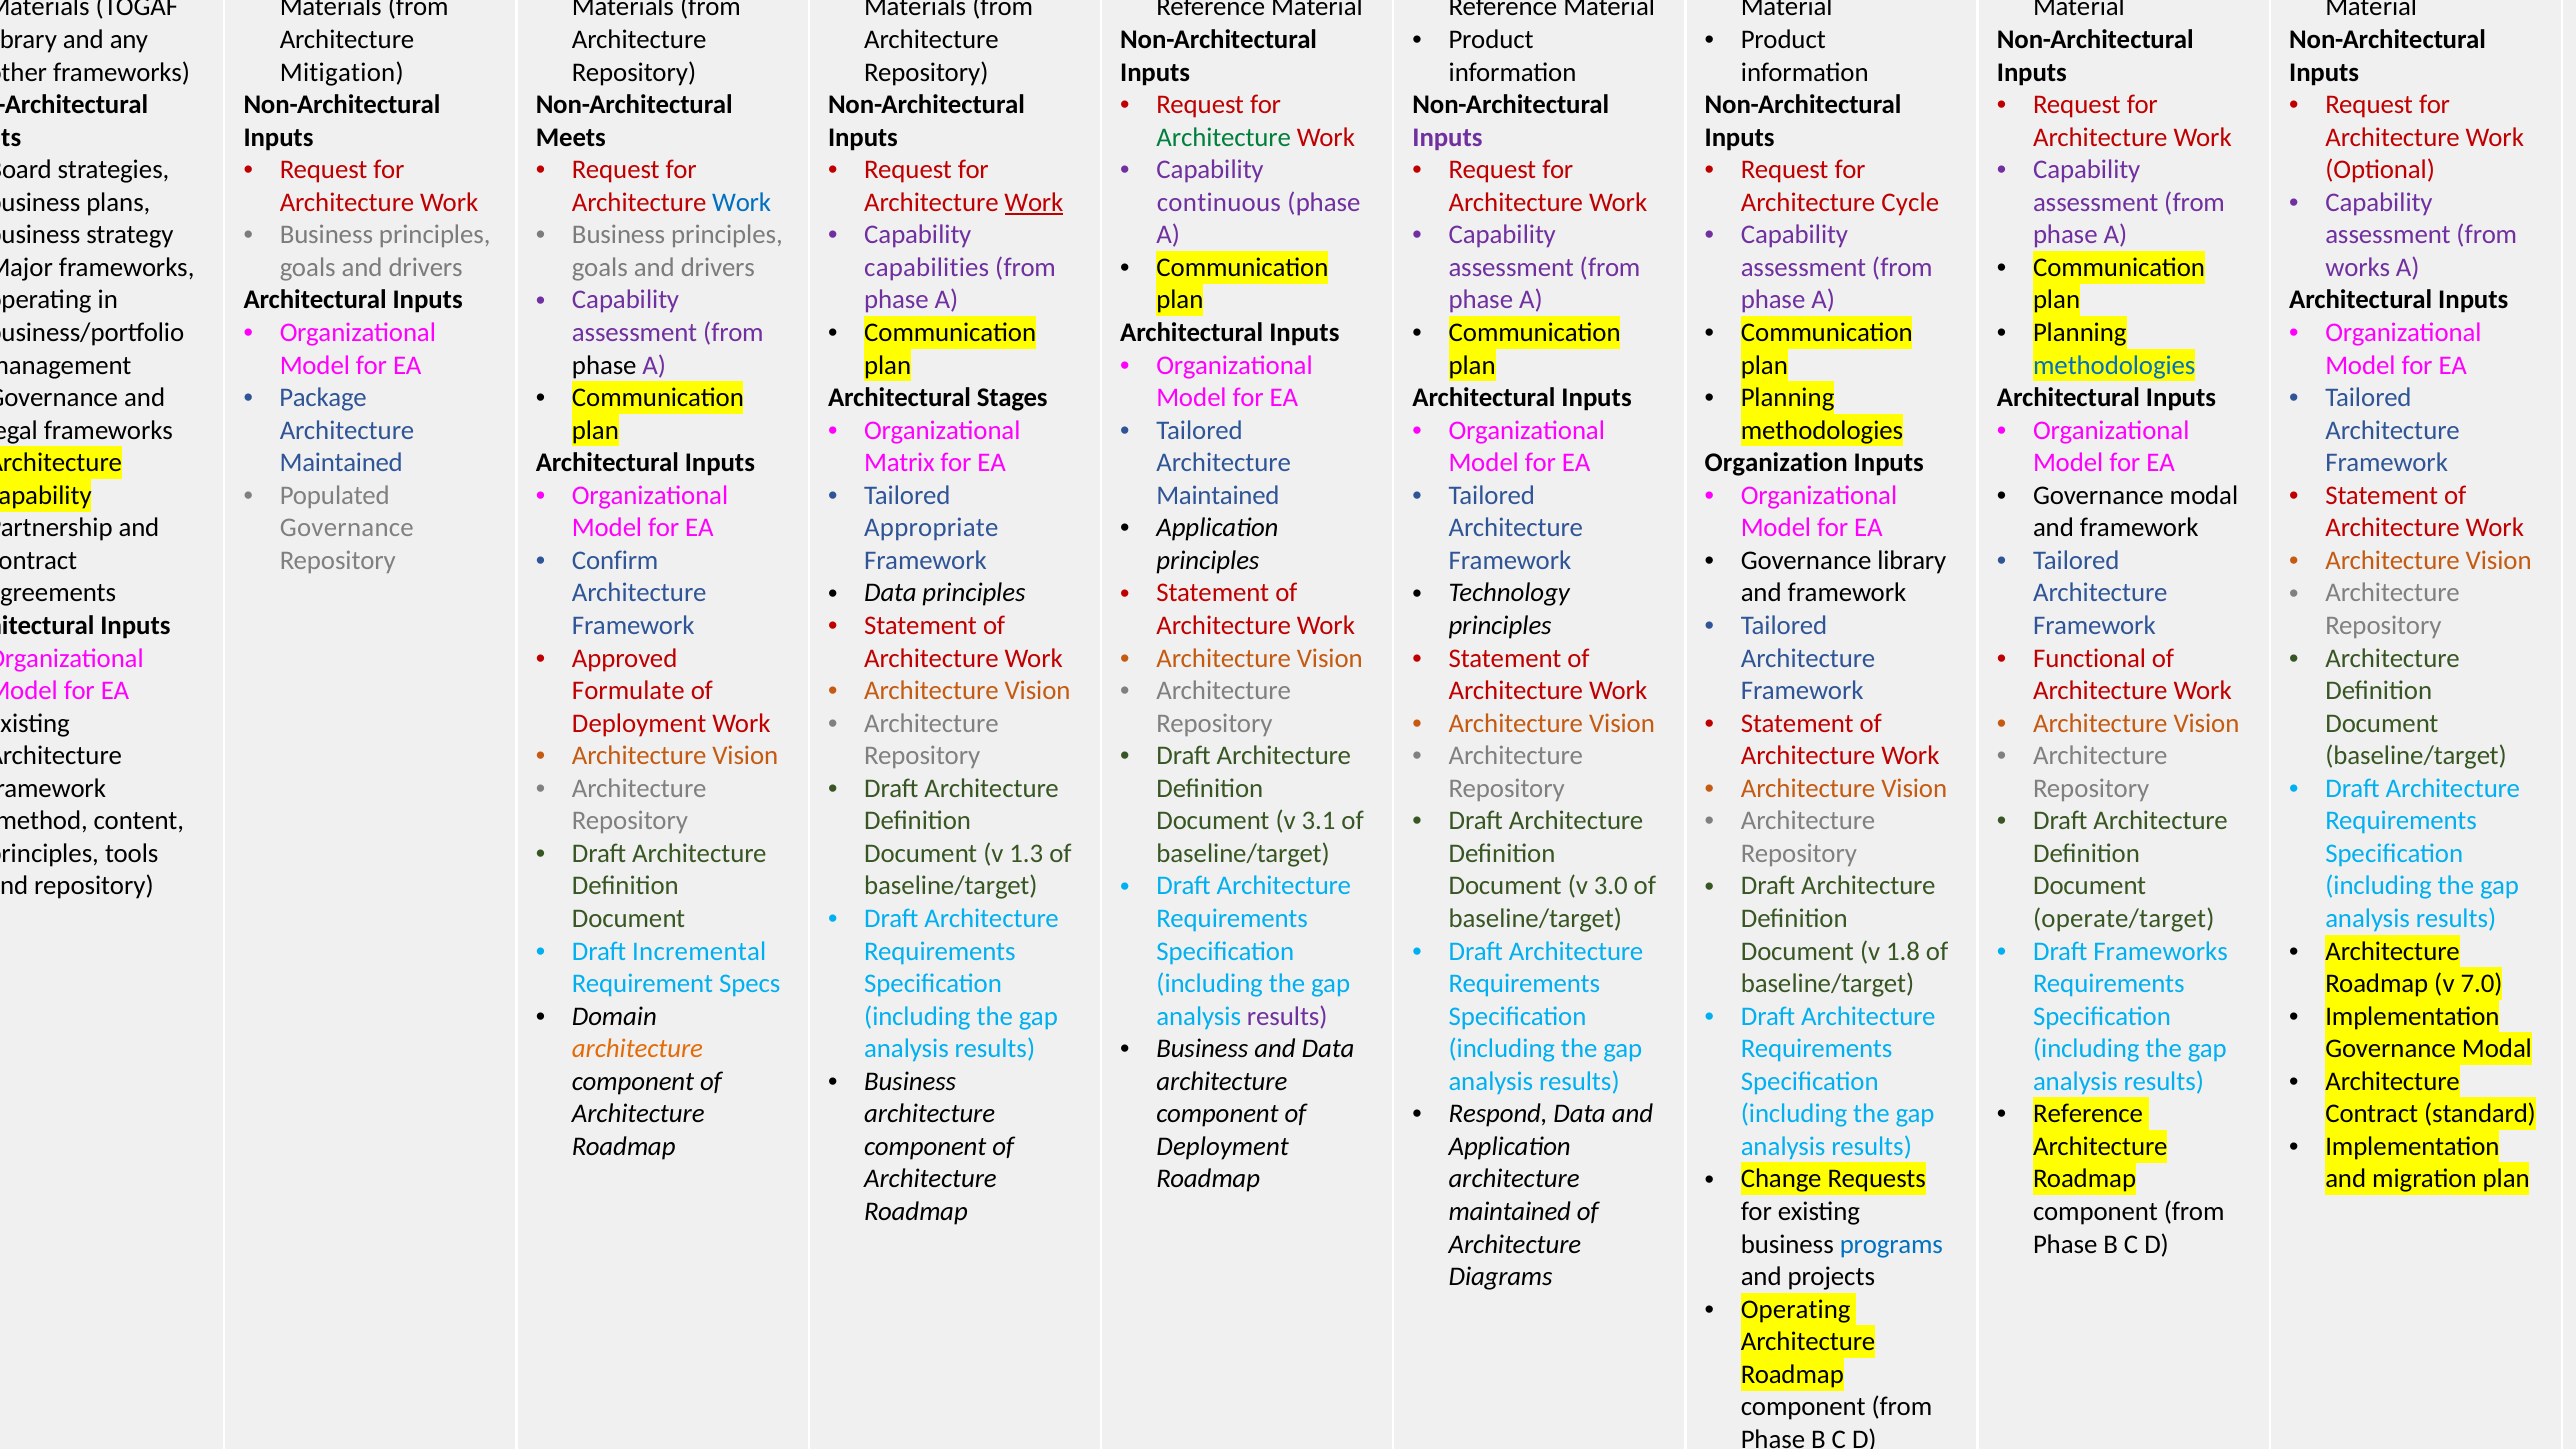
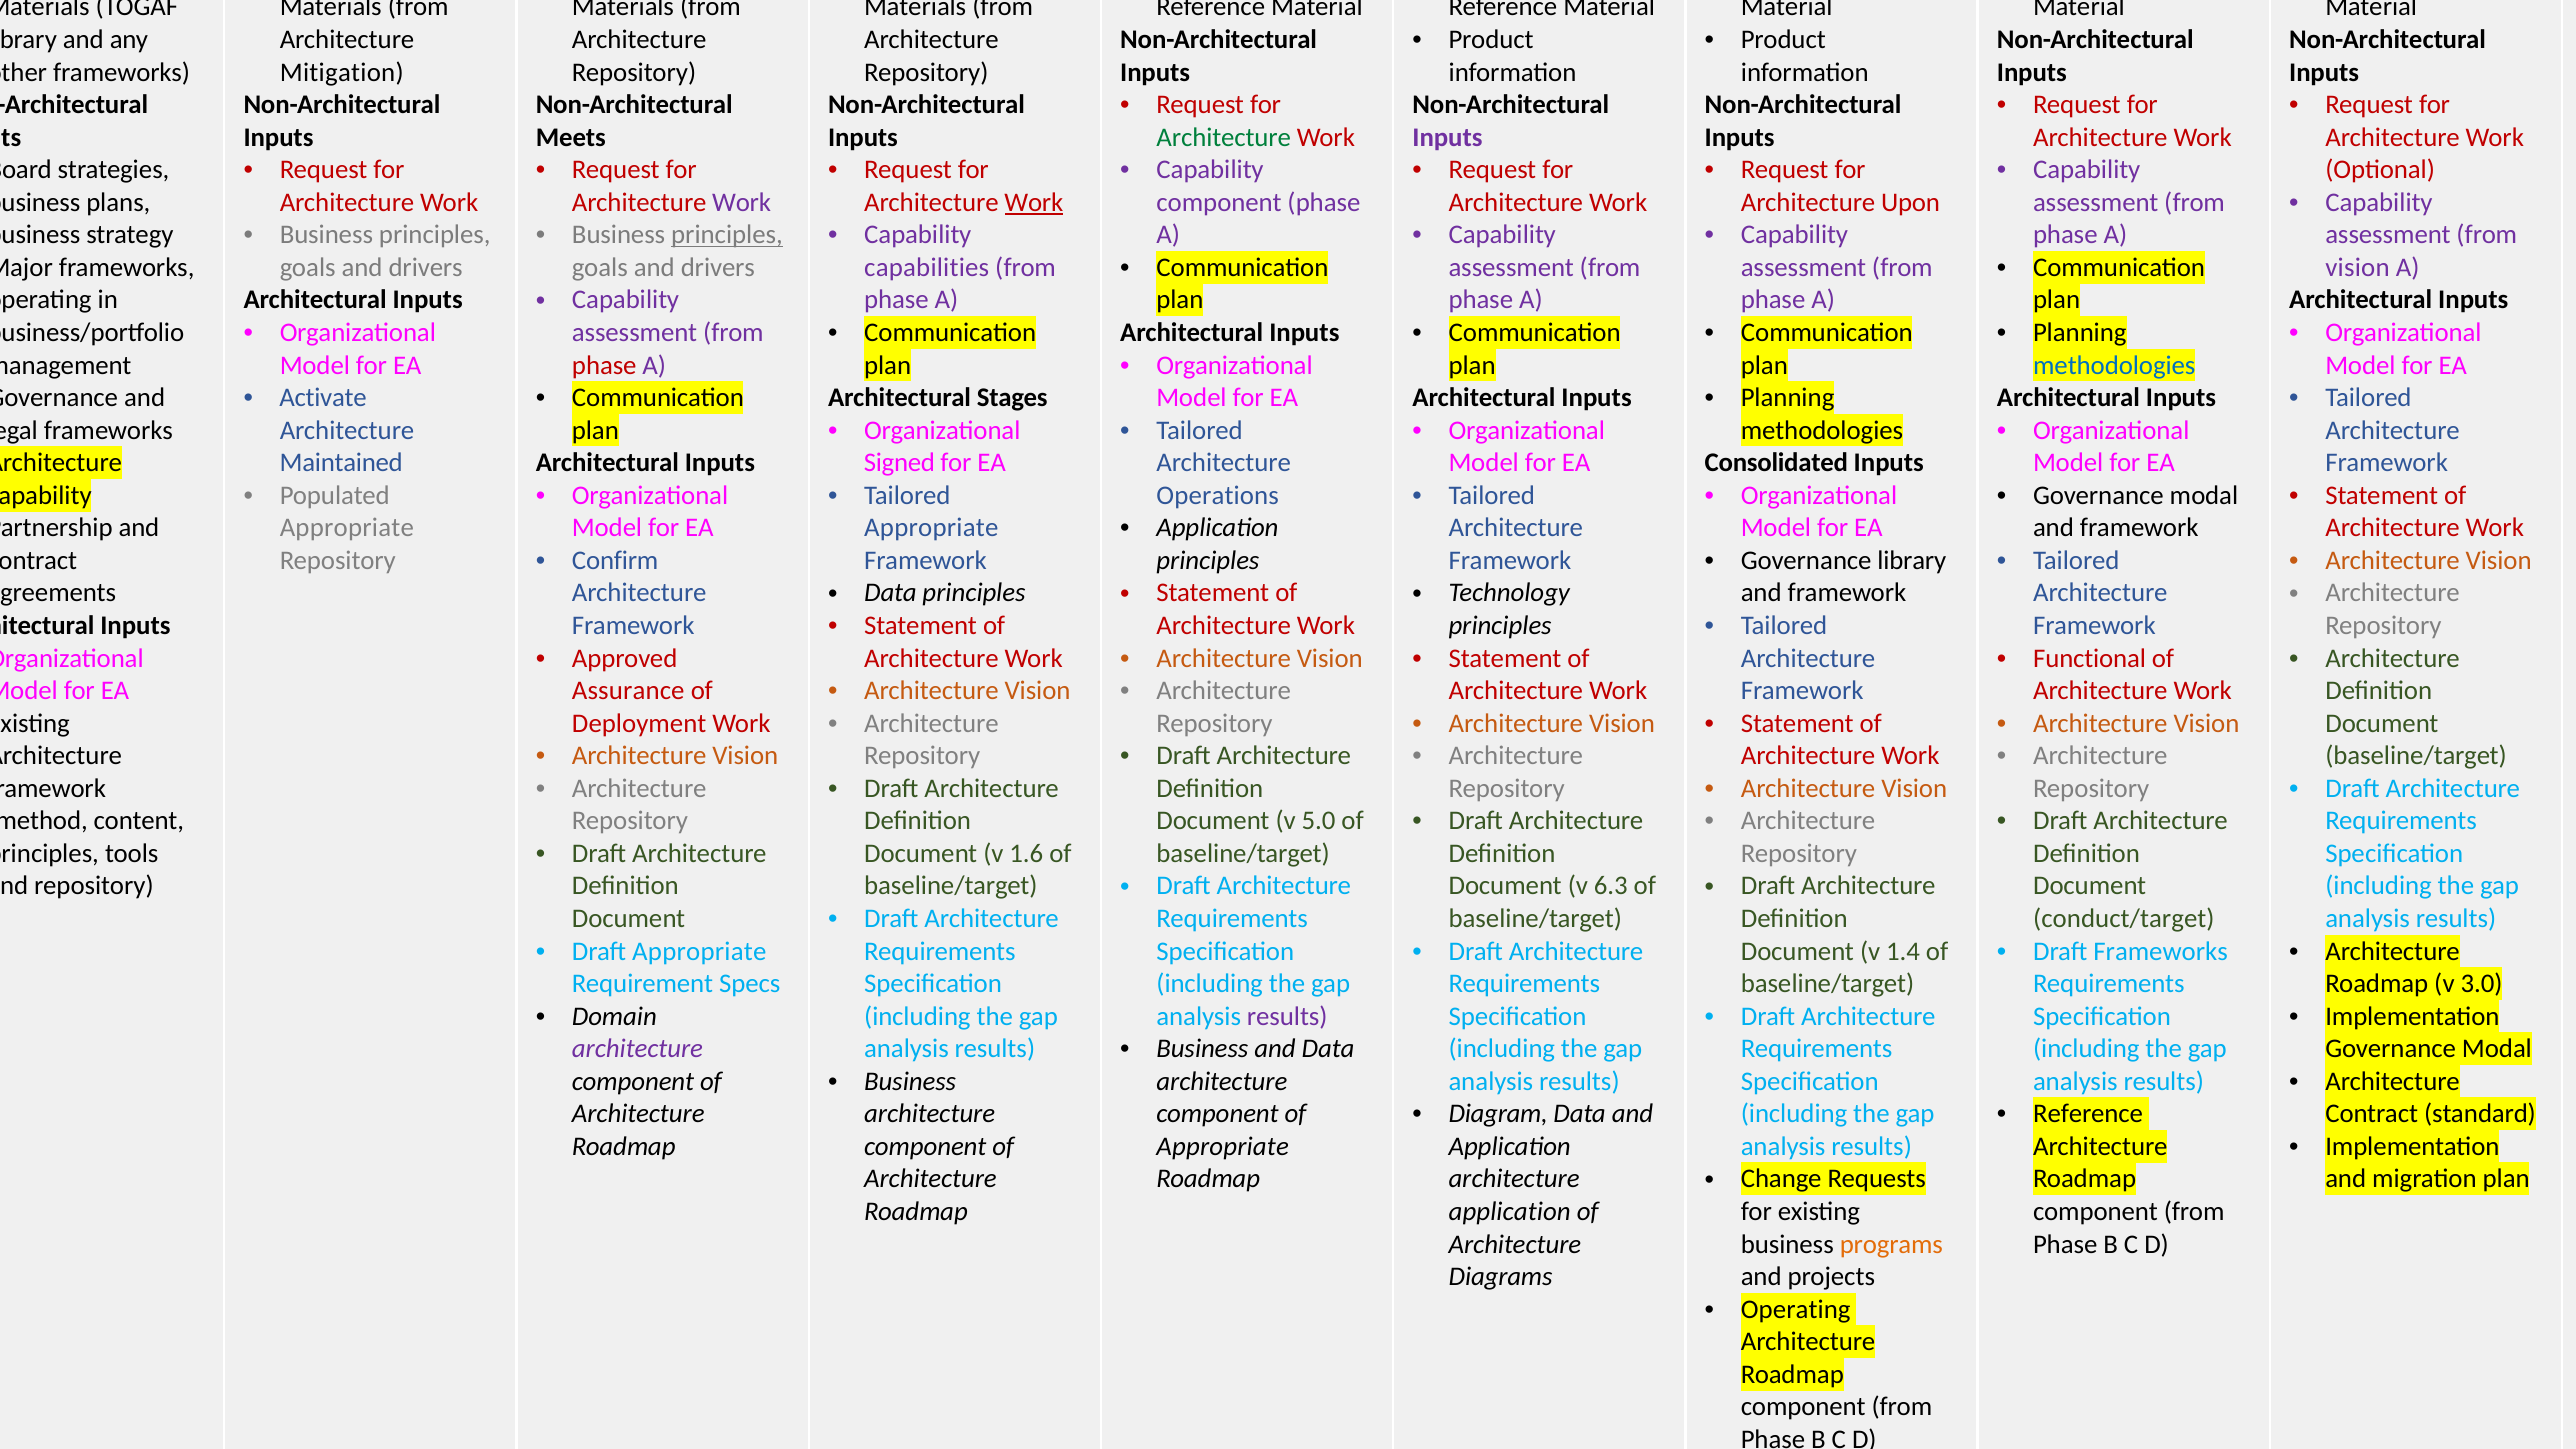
Work at (742, 202) colour: blue -> purple
continuous at (1219, 202): continuous -> component
Cycle: Cycle -> Upon
principles at (727, 235) underline: none -> present
works at (2358, 268): works -> vision
phase at (604, 365) colour: black -> red
Package: Package -> Activate
Matrix: Matrix -> Signed
Organization: Organization -> Consolidated
Maintained at (1218, 495): Maintained -> Operations
Governance at (347, 528): Governance -> Appropriate
Formulate: Formulate -> Assurance
3.1: 3.1 -> 5.0
1.3: 1.3 -> 1.6
3.0: 3.0 -> 6.3
operate/target: operate/target -> conduct/target
Draft Incremental: Incremental -> Appropriate
1.8: 1.8 -> 1.4
7.0: 7.0 -> 3.0
architecture at (638, 1049) colour: orange -> purple
Respond: Respond -> Diagram
Deployment at (1223, 1147): Deployment -> Appropriate
maintained at (1510, 1212): maintained -> application
programs colour: blue -> orange
